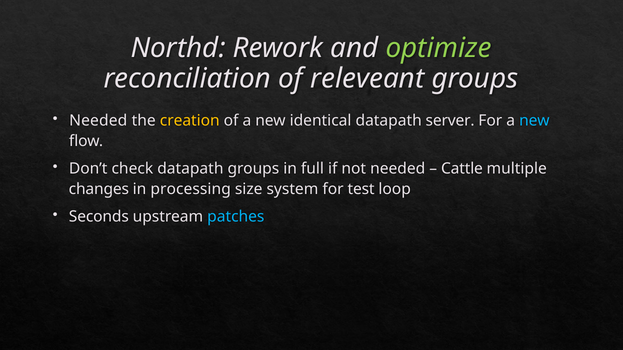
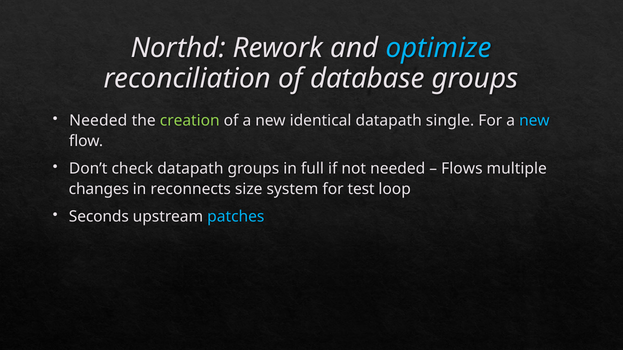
optimize colour: light green -> light blue
releveant: releveant -> database
creation colour: yellow -> light green
server: server -> single
Cattle: Cattle -> Flows
processing: processing -> reconnects
